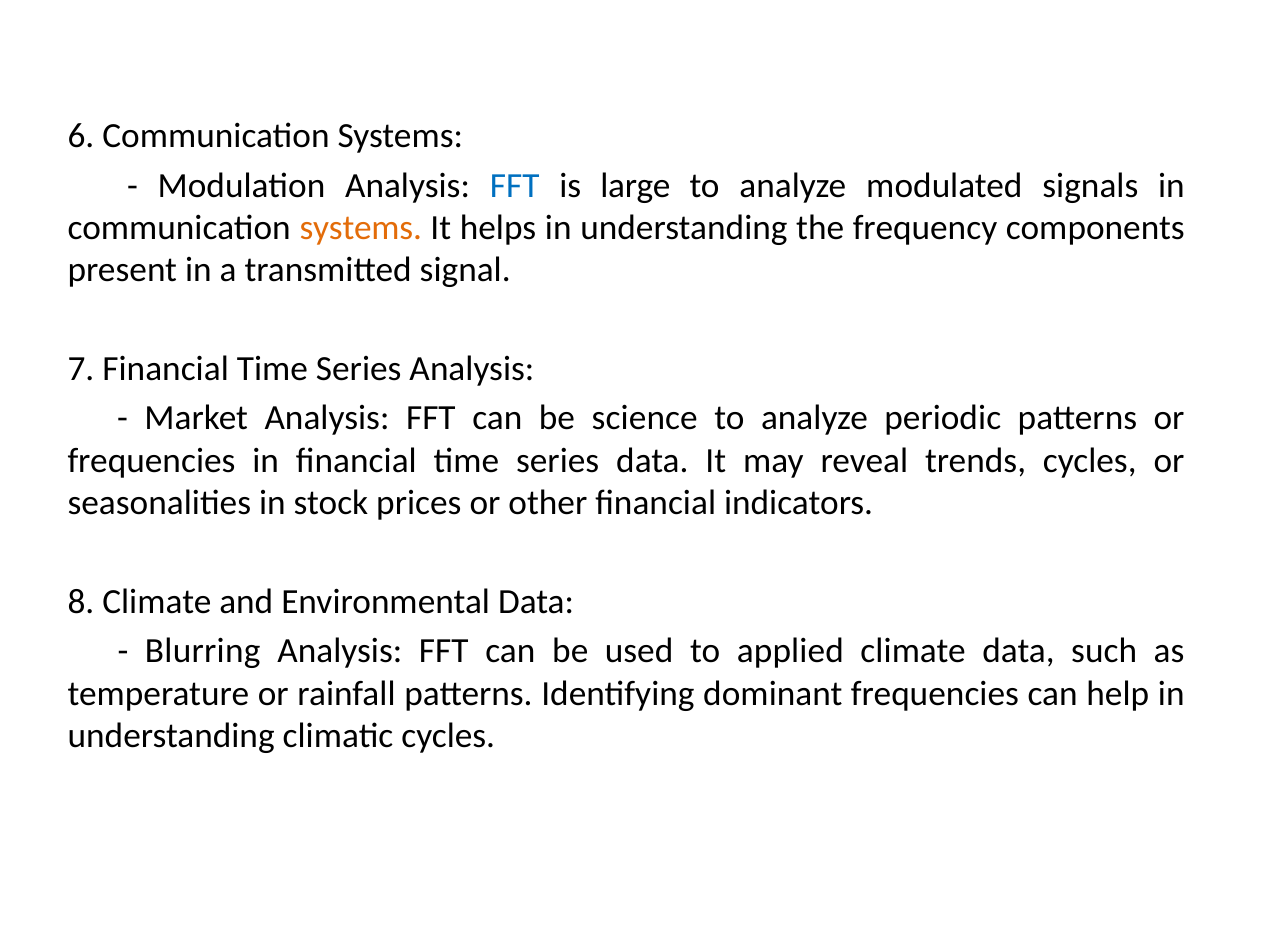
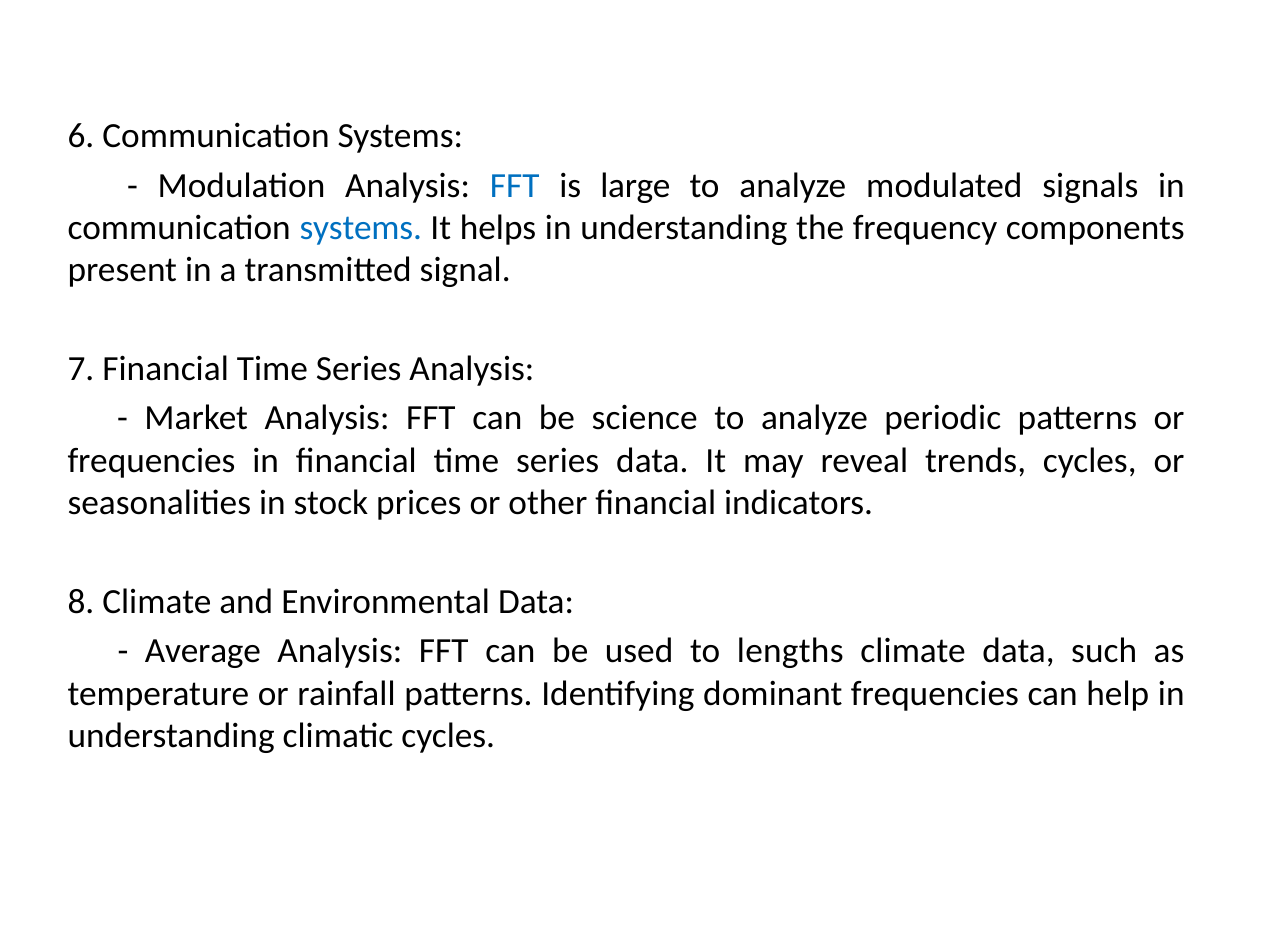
systems at (361, 228) colour: orange -> blue
Blurring: Blurring -> Average
applied: applied -> lengths
